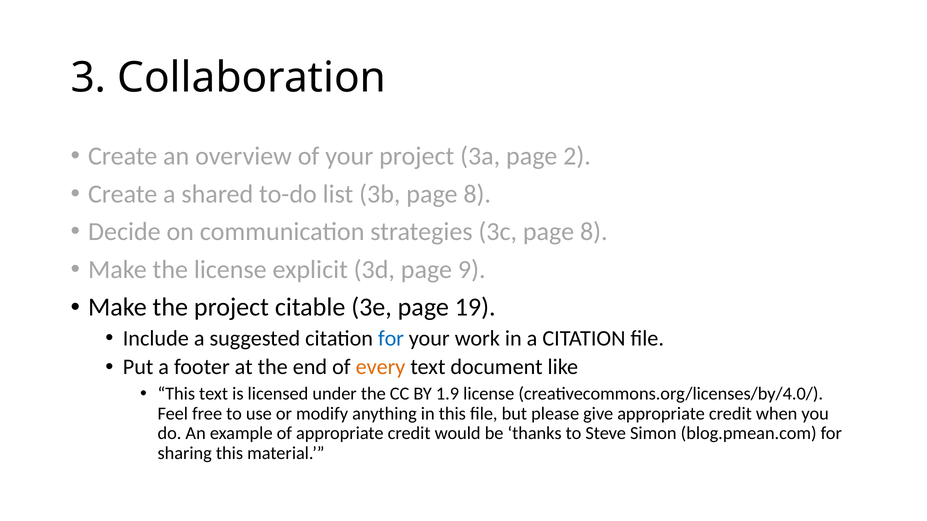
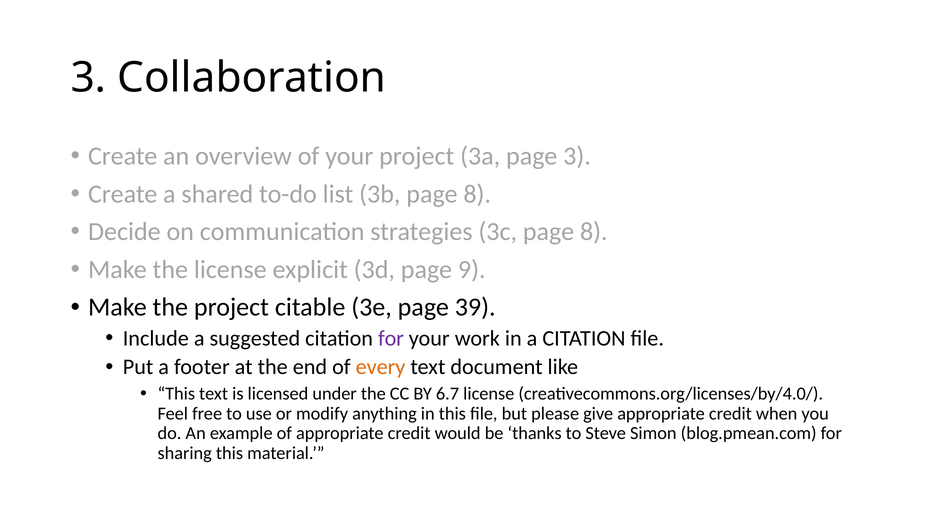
page 2: 2 -> 3
19: 19 -> 39
for at (391, 339) colour: blue -> purple
1.9: 1.9 -> 6.7
